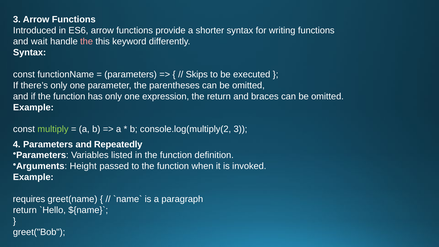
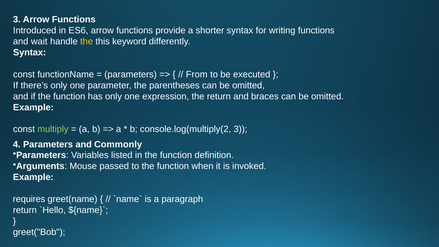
the at (87, 41) colour: pink -> yellow
Skips: Skips -> From
Repeatedly: Repeatedly -> Commonly
Height: Height -> Mouse
